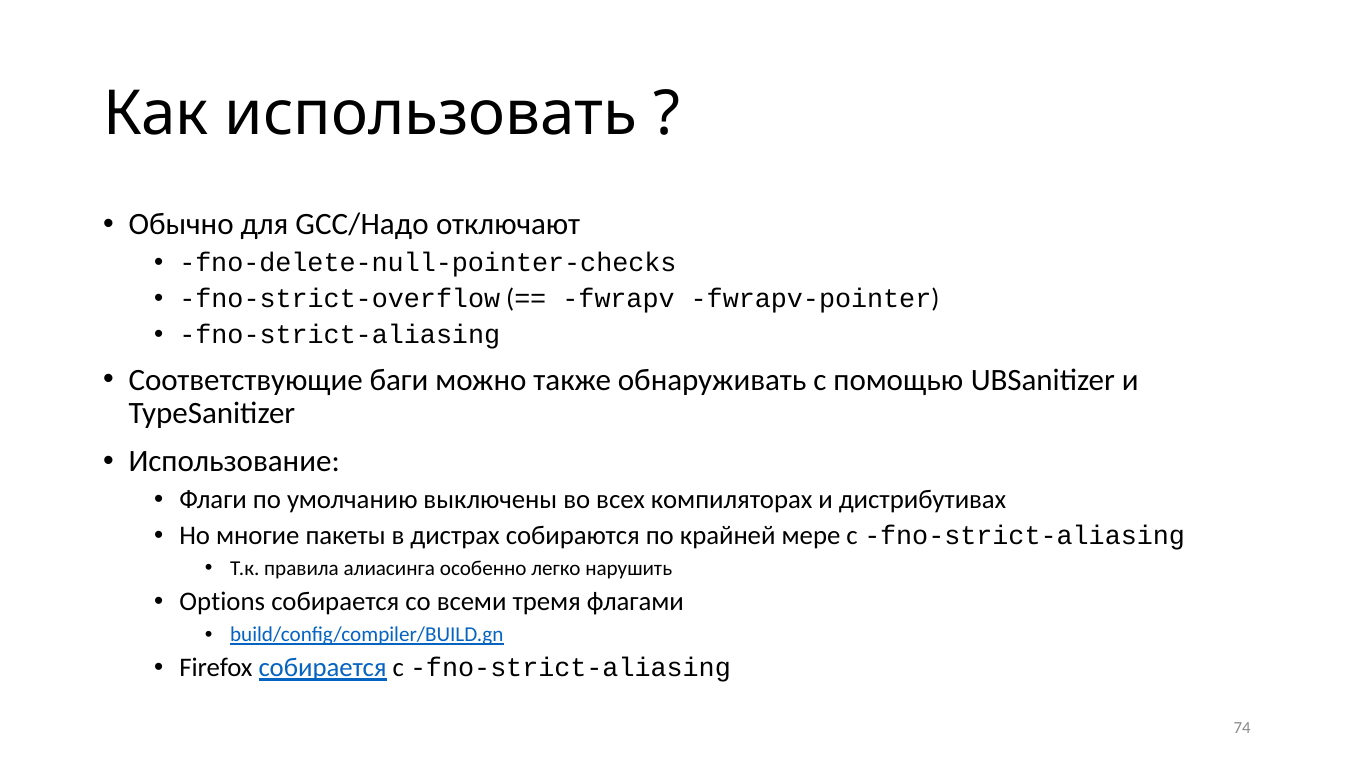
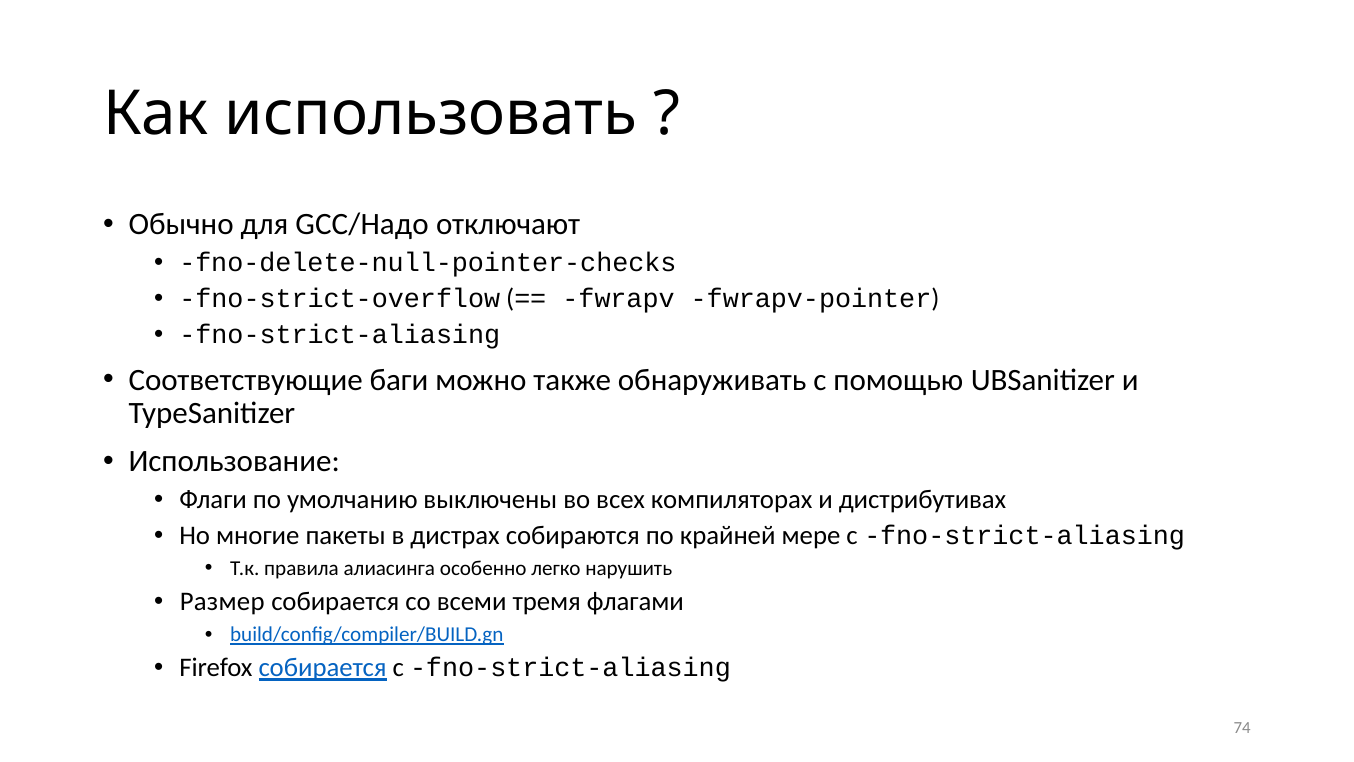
Options: Options -> Размер
